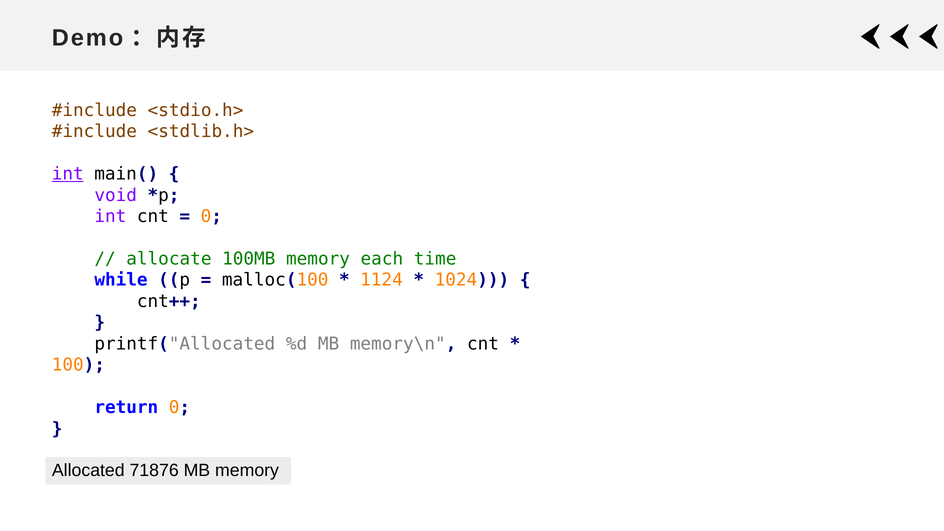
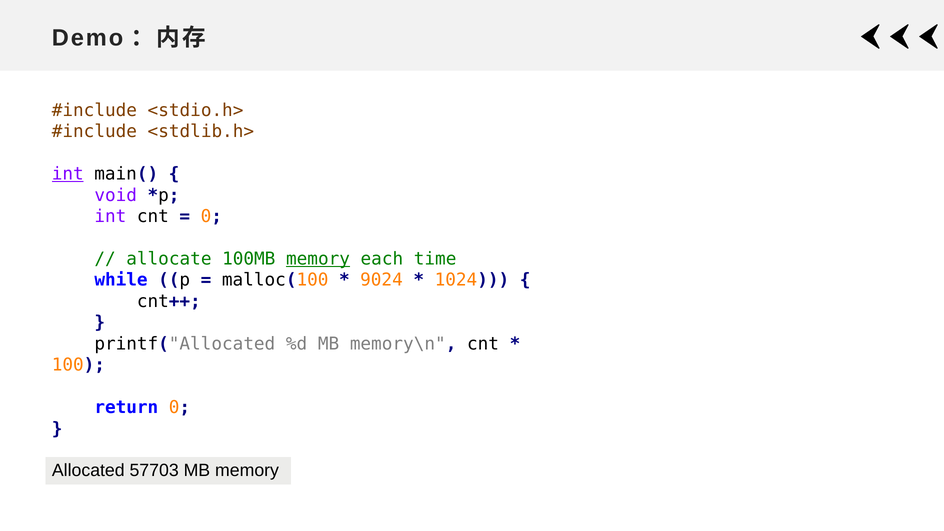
memory at (318, 259) underline: none -> present
1124: 1124 -> 9024
71876: 71876 -> 57703
